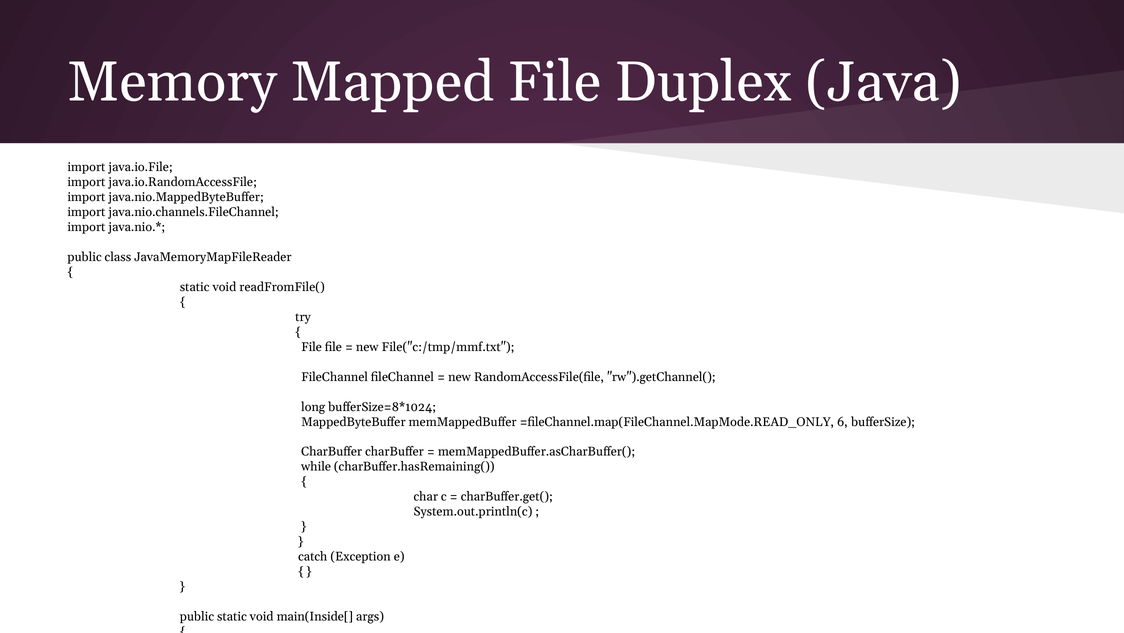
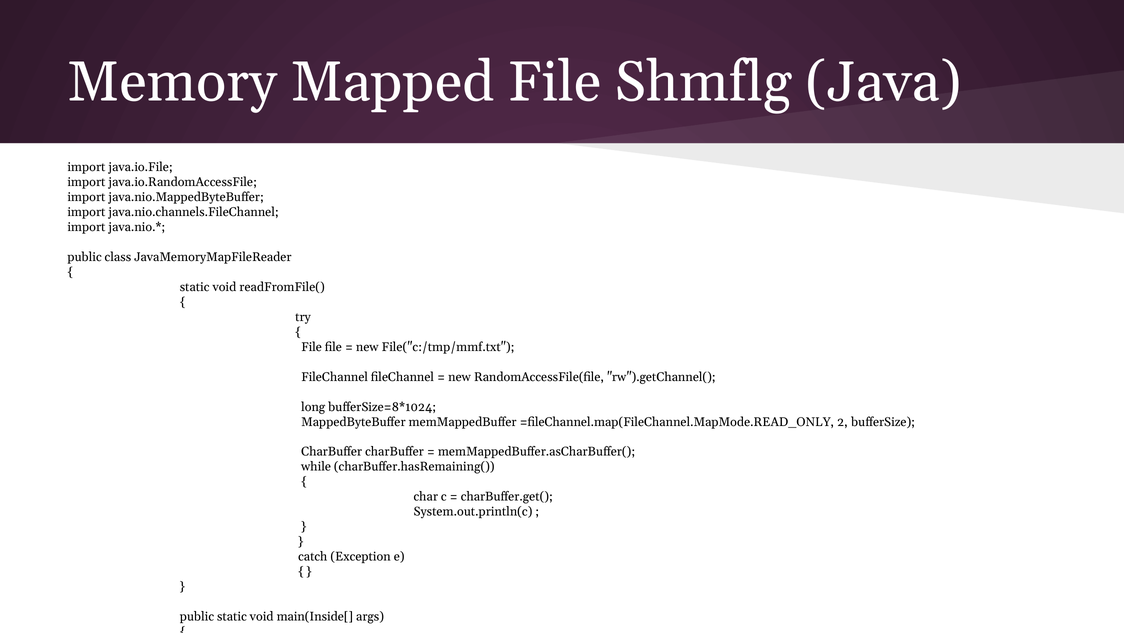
Duplex: Duplex -> Shmflg
6: 6 -> 2
